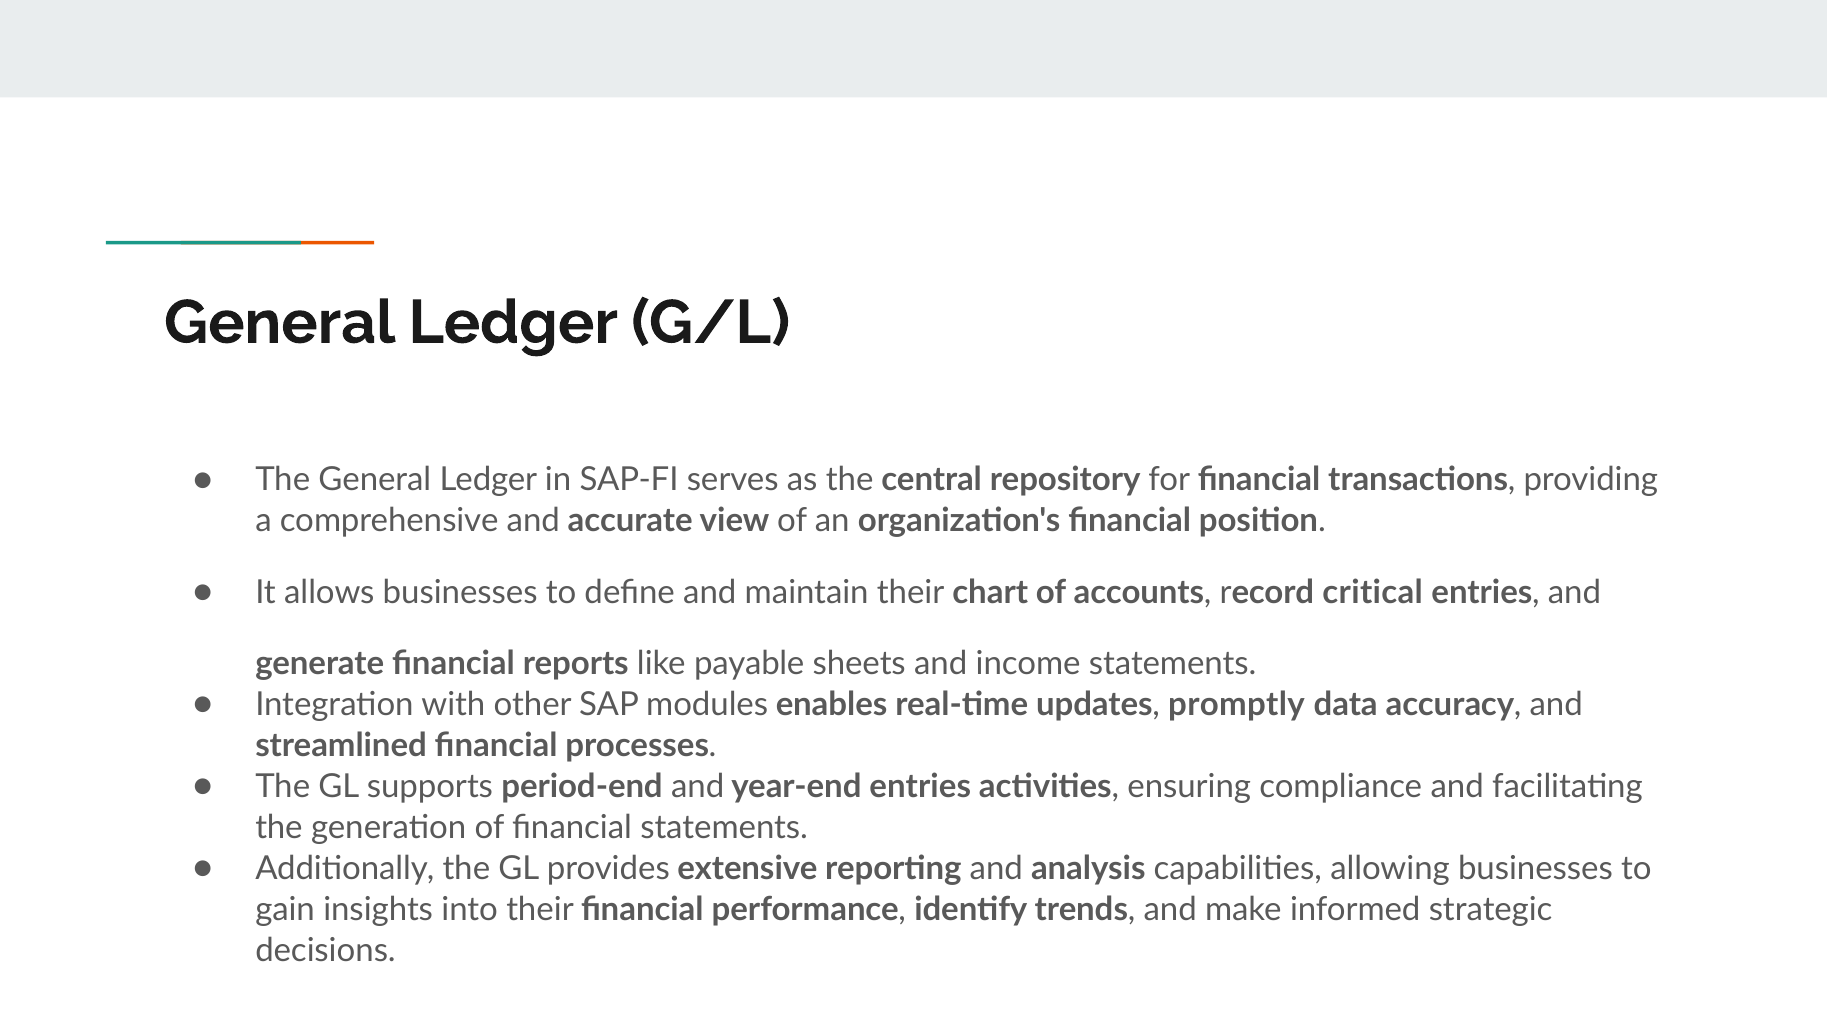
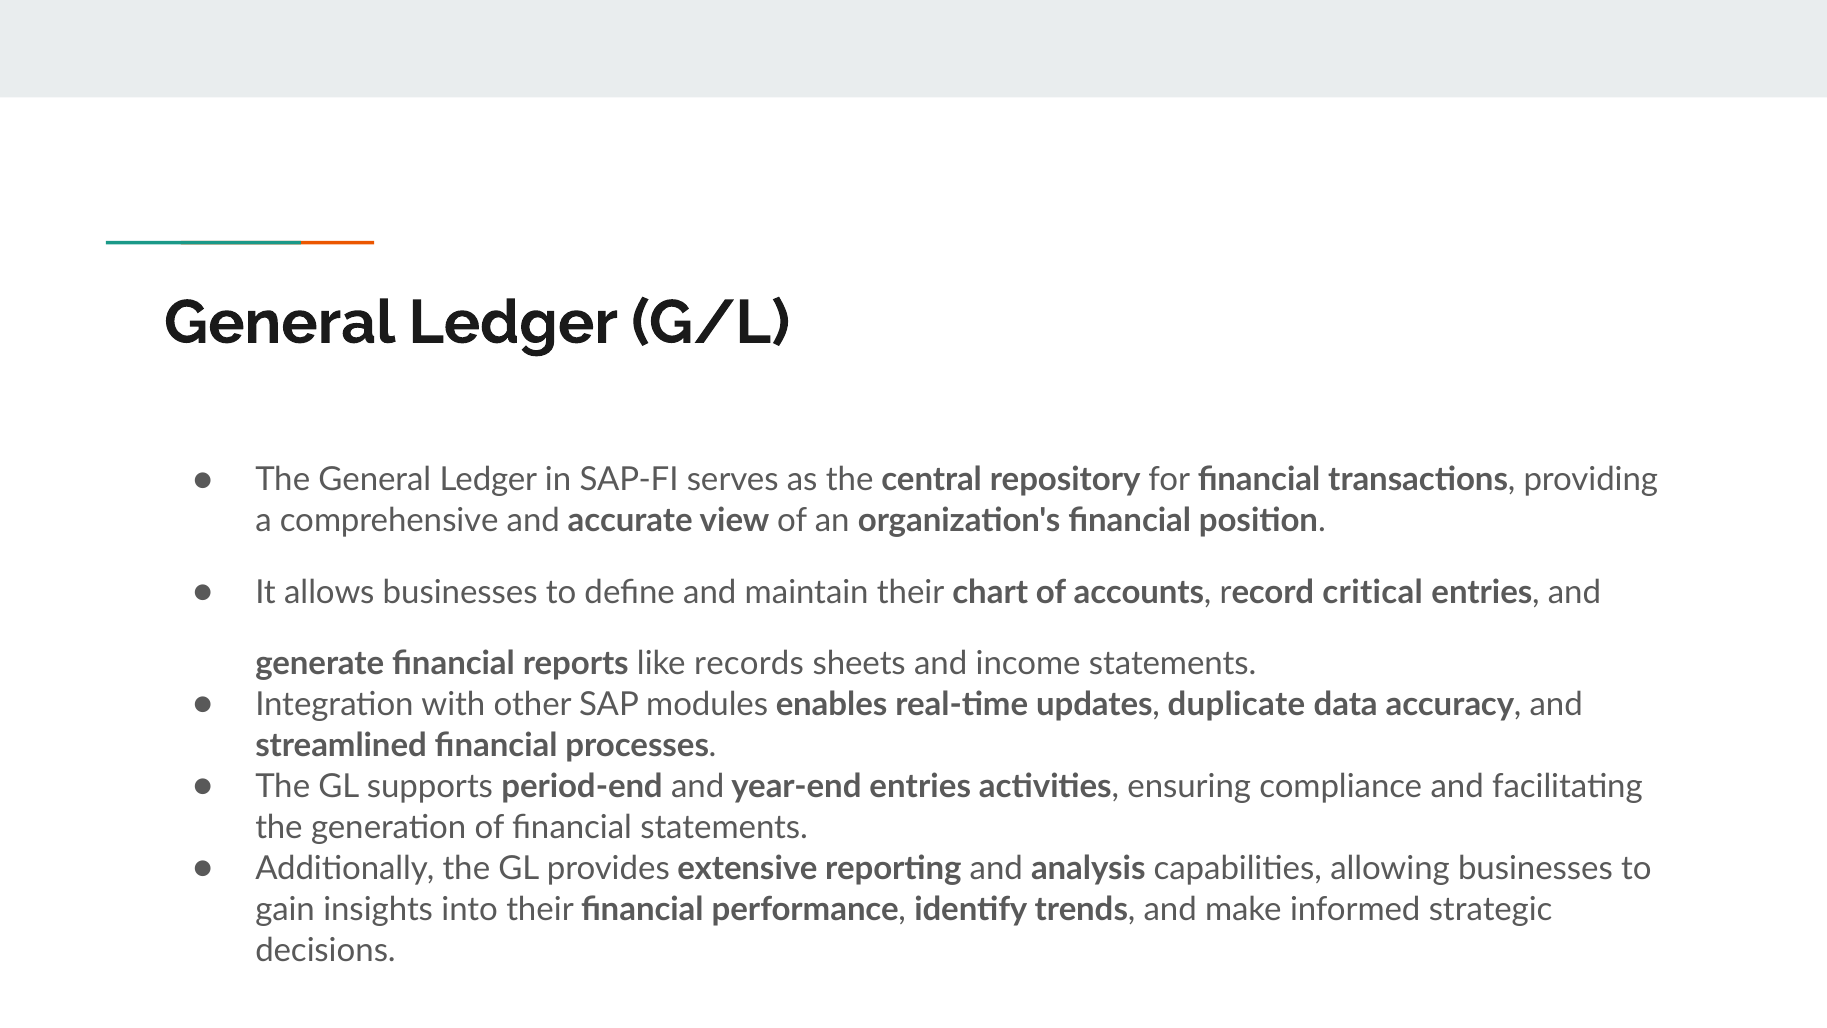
payable: payable -> records
promptly: promptly -> duplicate
